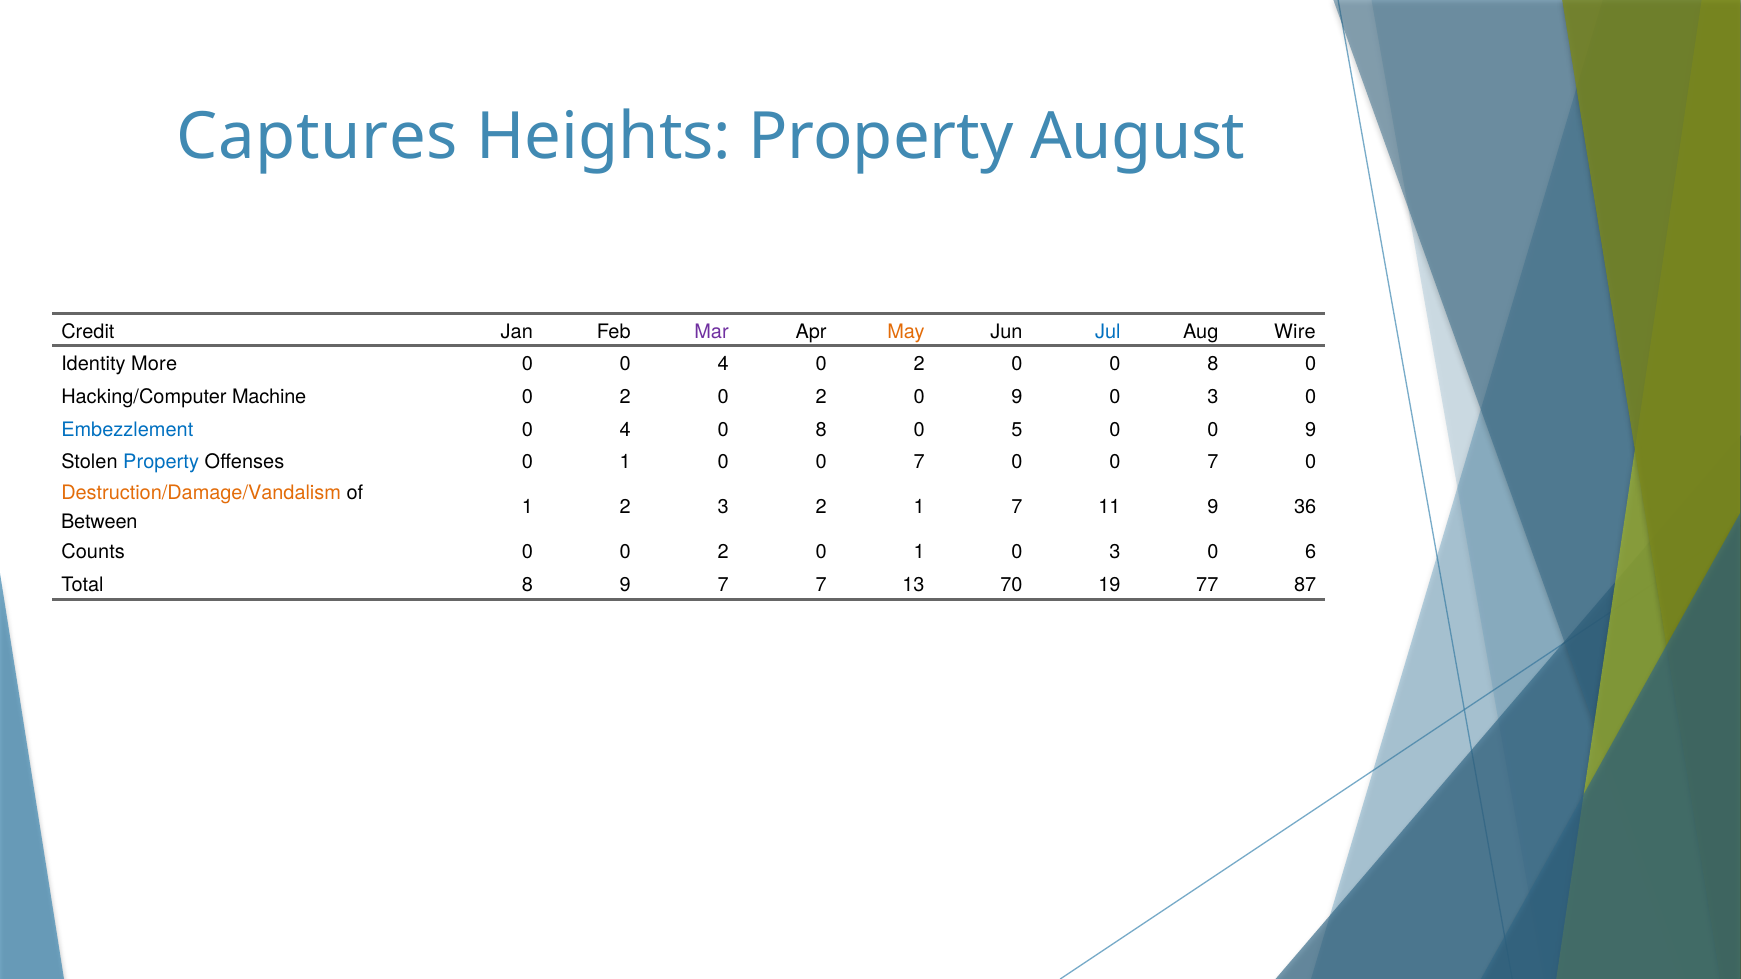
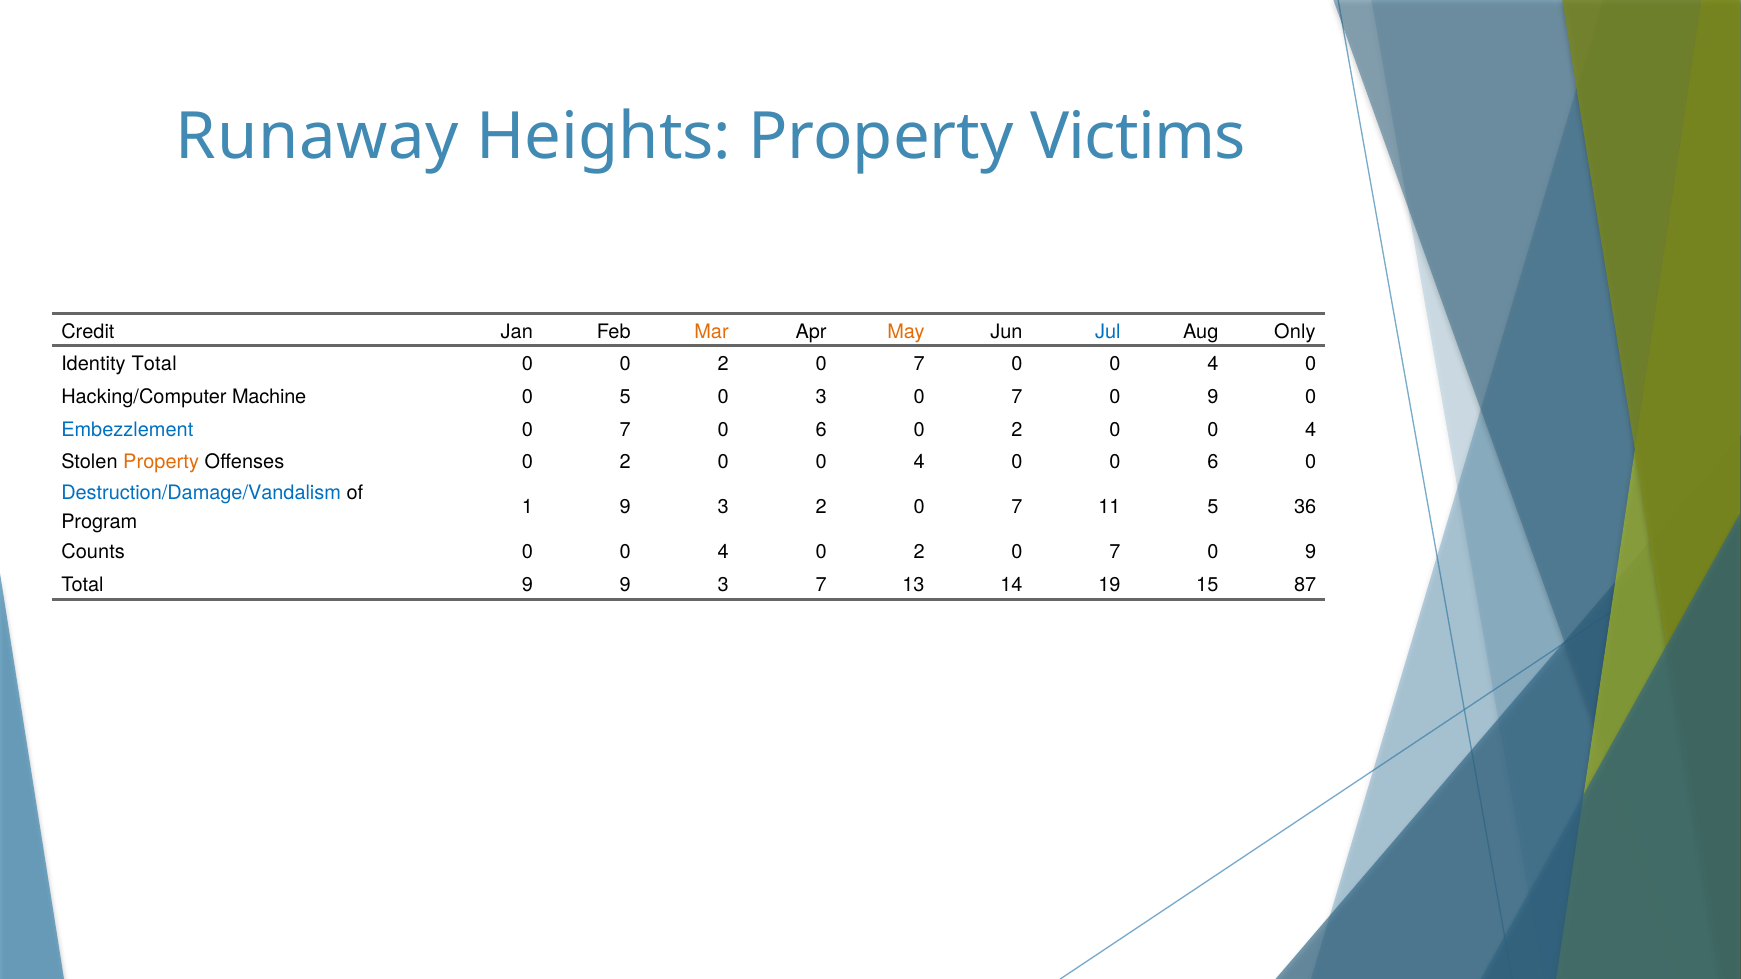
Captures: Captures -> Runaway
August: August -> Victims
Mar colour: purple -> orange
Wire: Wire -> Only
Identity More: More -> Total
0 0 4: 4 -> 2
2 at (919, 364): 2 -> 7
8 at (1213, 364): 8 -> 4
2 at (625, 397): 2 -> 5
2 at (821, 397): 2 -> 3
9 at (1017, 397): 9 -> 7
3 at (1213, 397): 3 -> 9
4 at (625, 430): 4 -> 7
8 at (821, 430): 8 -> 6
5 at (1017, 430): 5 -> 2
9 at (1311, 430): 9 -> 4
Property at (161, 462) colour: blue -> orange
Offenses 0 1: 1 -> 2
7 at (919, 462): 7 -> 4
7 at (1213, 462): 7 -> 6
Destruction/Damage/Vandalism colour: orange -> blue
1 2: 2 -> 9
3 2 1: 1 -> 0
11 9: 9 -> 5
Between: Between -> Program
2 at (723, 553): 2 -> 4
1 at (919, 553): 1 -> 2
3 at (1115, 553): 3 -> 7
6 at (1311, 553): 6 -> 9
Total 8: 8 -> 9
7 at (723, 585): 7 -> 3
70: 70 -> 14
77: 77 -> 15
